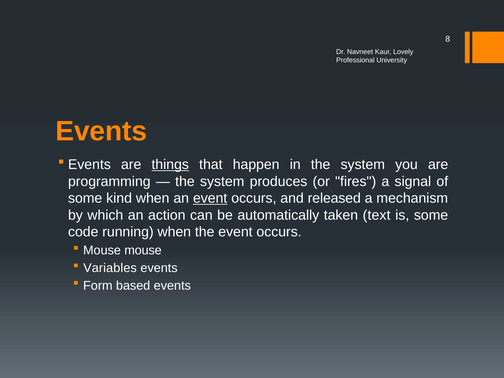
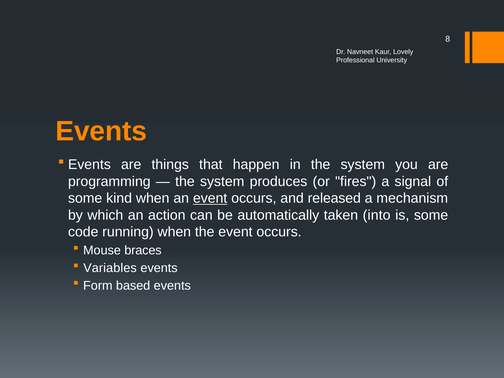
things underline: present -> none
text: text -> into
Mouse mouse: mouse -> braces
